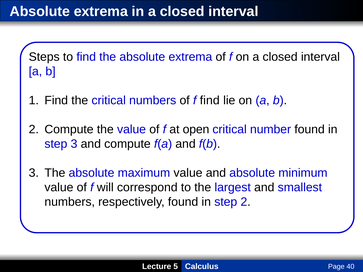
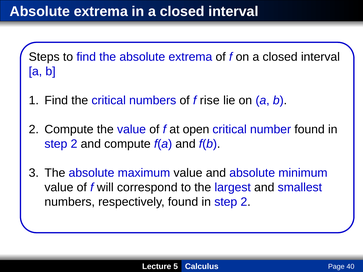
f find: find -> rise
3 at (74, 144): 3 -> 2
